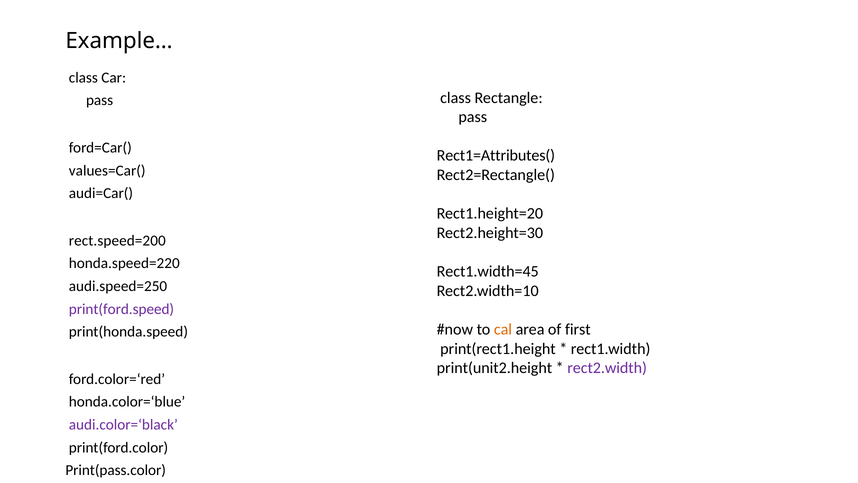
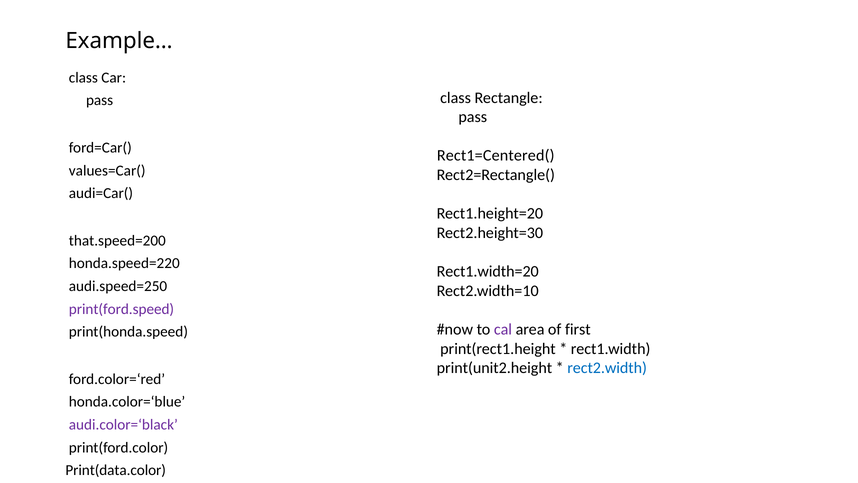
Rect1=Attributes(: Rect1=Attributes( -> Rect1=Centered(
rect.speed=200: rect.speed=200 -> that.speed=200
Rect1.width=45: Rect1.width=45 -> Rect1.width=20
cal colour: orange -> purple
rect2.width colour: purple -> blue
Print(pass.color: Print(pass.color -> Print(data.color
